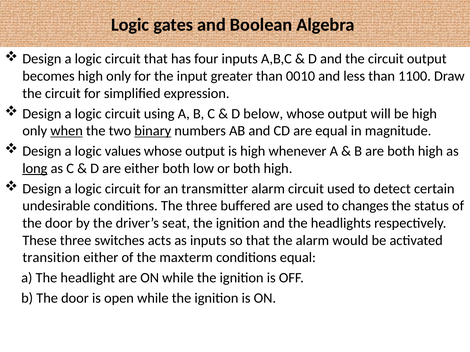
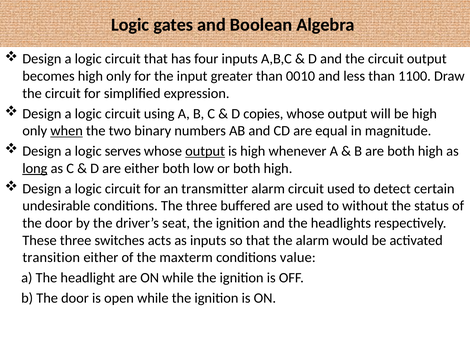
below: below -> copies
binary underline: present -> none
values: values -> serves
output at (205, 151) underline: none -> present
changes: changes -> without
conditions equal: equal -> value
